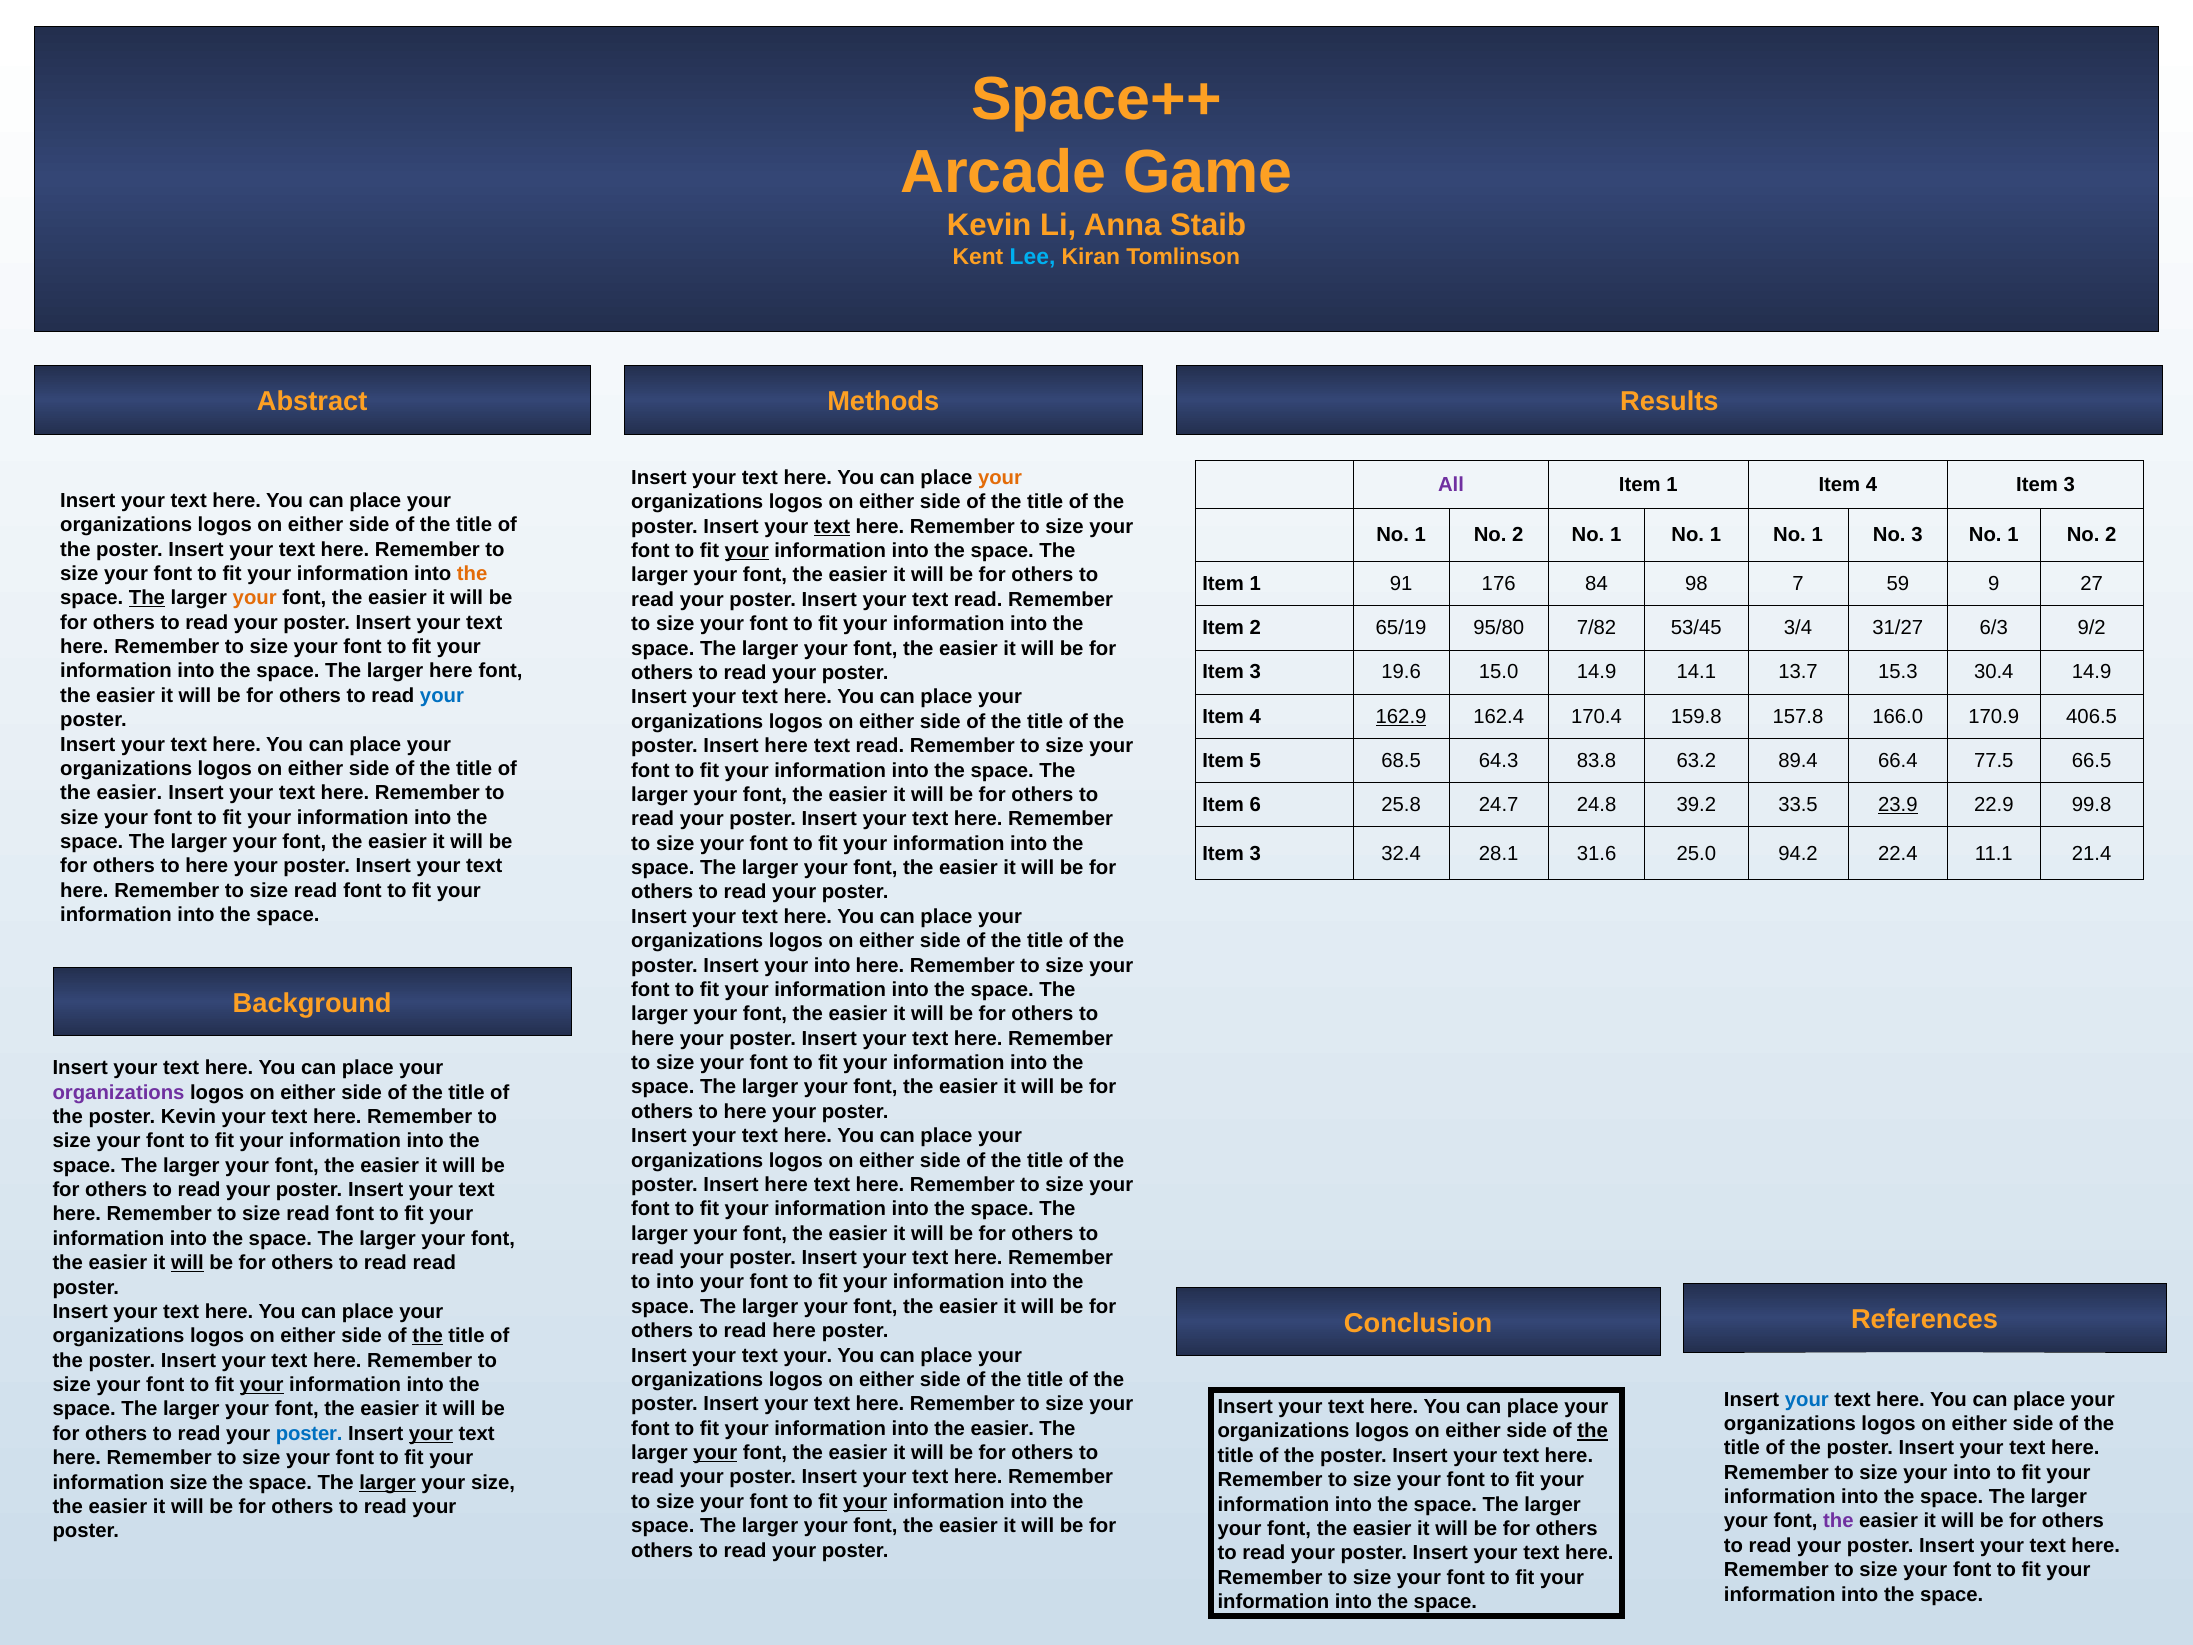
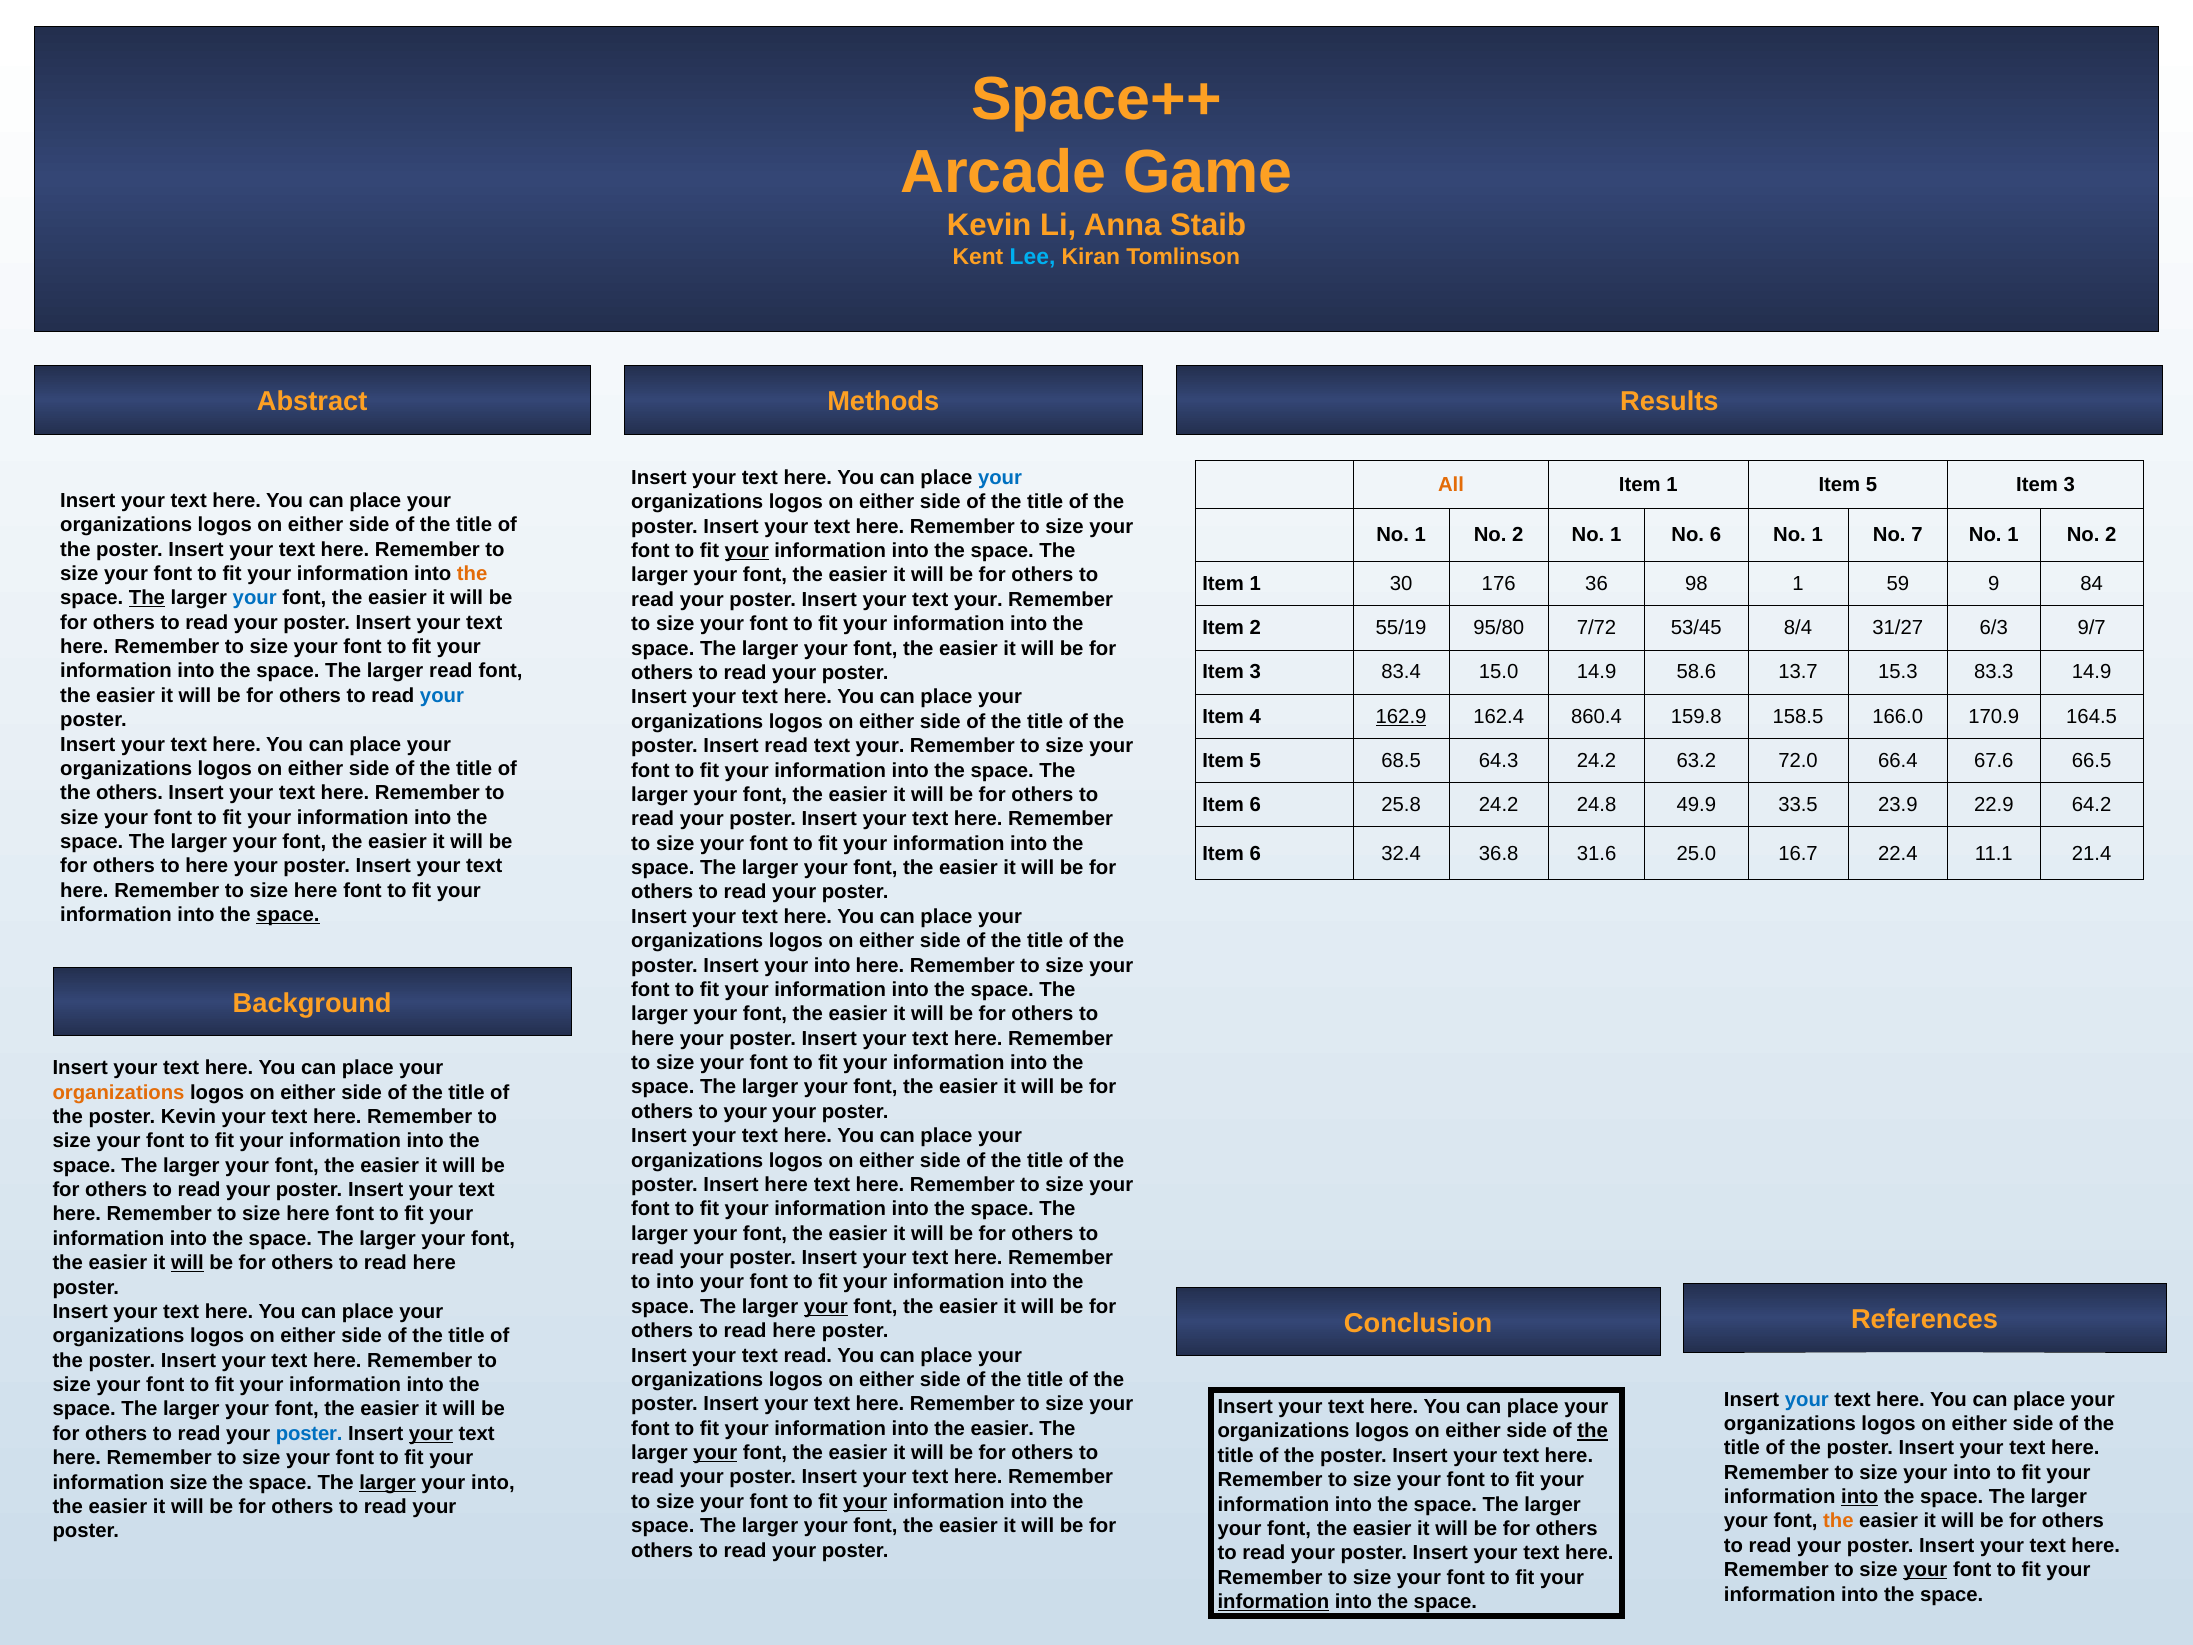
your at (1000, 478) colour: orange -> blue
All colour: purple -> orange
1 Item 4: 4 -> 5
text at (832, 526) underline: present -> none
1 at (1715, 535): 1 -> 6
No 3: 3 -> 7
91: 91 -> 30
84: 84 -> 36
98 7: 7 -> 1
27: 27 -> 84
your at (255, 598) colour: orange -> blue
your text read: read -> your
65/19: 65/19 -> 55/19
7/82: 7/82 -> 7/72
3/4: 3/4 -> 8/4
9/2: 9/2 -> 9/7
larger here: here -> read
19.6: 19.6 -> 83.4
14.1: 14.1 -> 58.6
30.4: 30.4 -> 83.3
170.4: 170.4 -> 860.4
157.8: 157.8 -> 158.5
406.5: 406.5 -> 164.5
here at (786, 746): here -> read
read at (880, 746): read -> your
64.3 83.8: 83.8 -> 24.2
89.4: 89.4 -> 72.0
77.5: 77.5 -> 67.6
easier at (129, 793): easier -> others
25.8 24.7: 24.7 -> 24.2
39.2: 39.2 -> 49.9
23.9 underline: present -> none
99.8: 99.8 -> 64.2
3 at (1255, 853): 3 -> 6
28.1: 28.1 -> 36.8
94.2: 94.2 -> 16.7
read at (316, 891): read -> here
space at (288, 915) underline: none -> present
organizations at (119, 1092) colour: purple -> orange
here at (745, 1111): here -> your
read at (308, 1214): read -> here
read at (434, 1263): read -> here
your at (826, 1306) underline: none -> present
the at (428, 1336) underline: present -> none
text your: your -> read
your at (262, 1385) underline: present -> none
size at (493, 1482): size -> into
into at (1860, 1497) underline: none -> present
the at (1838, 1521) colour: purple -> orange
your at (1925, 1570) underline: none -> present
information at (1273, 1602) underline: none -> present
